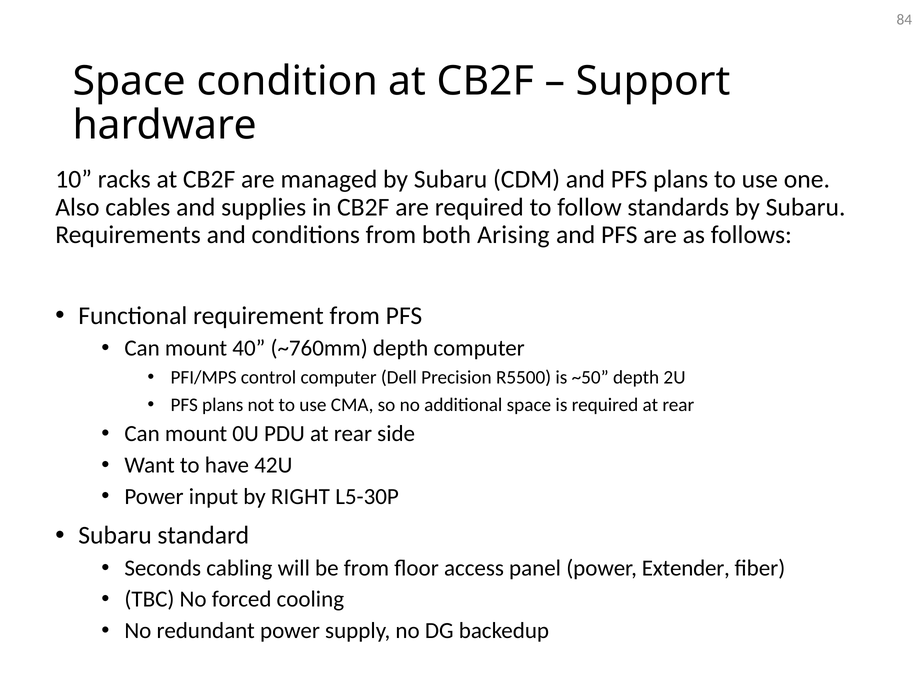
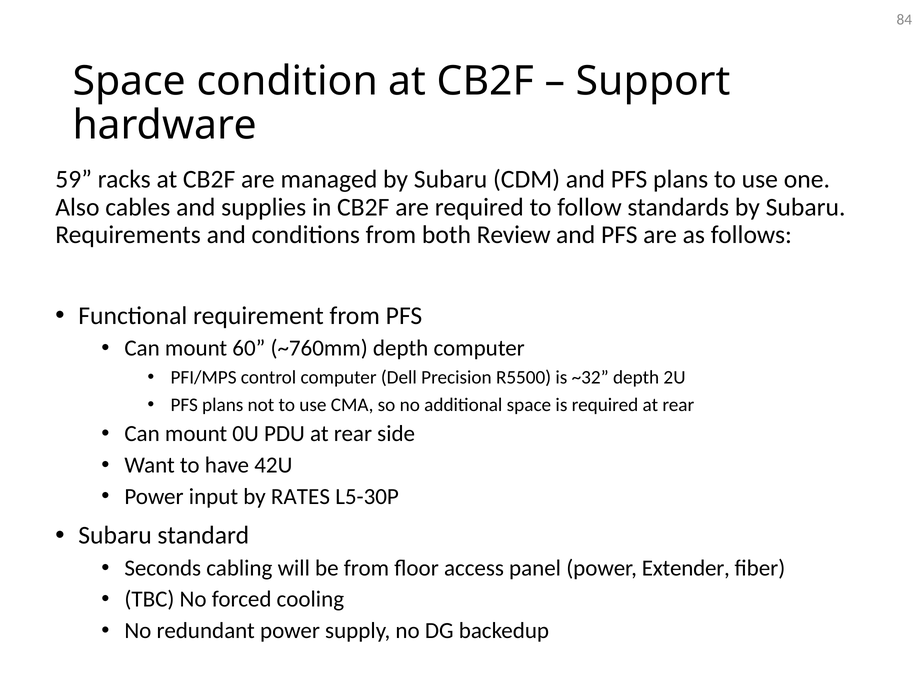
10: 10 -> 59
Arising: Arising -> Review
40: 40 -> 60
~50: ~50 -> ~32
RIGHT: RIGHT -> RATES
